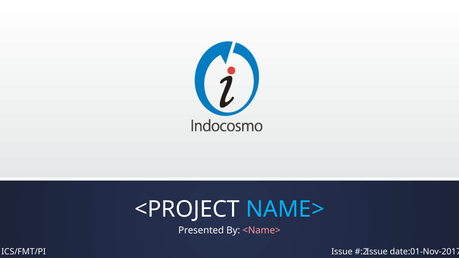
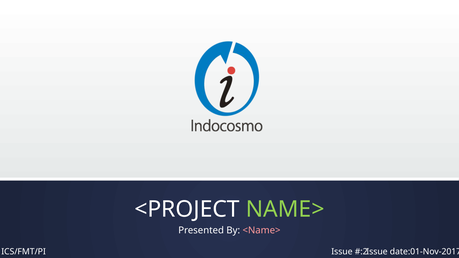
NAME> colour: light blue -> light green
